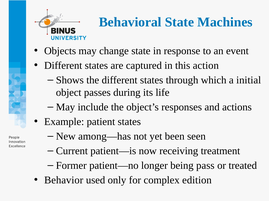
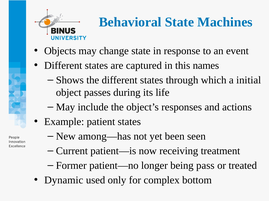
action: action -> names
Behavior: Behavior -> Dynamic
edition: edition -> bottom
